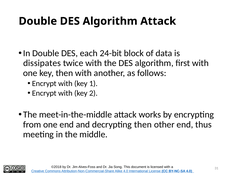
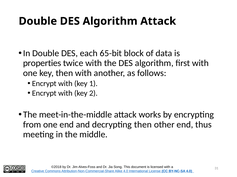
24-bit: 24-bit -> 65-bit
dissipates: dissipates -> properties
